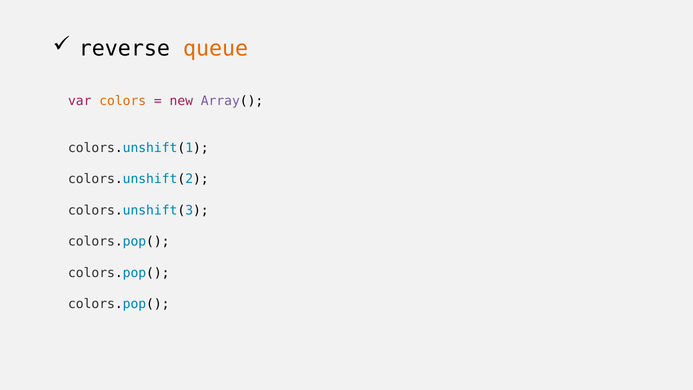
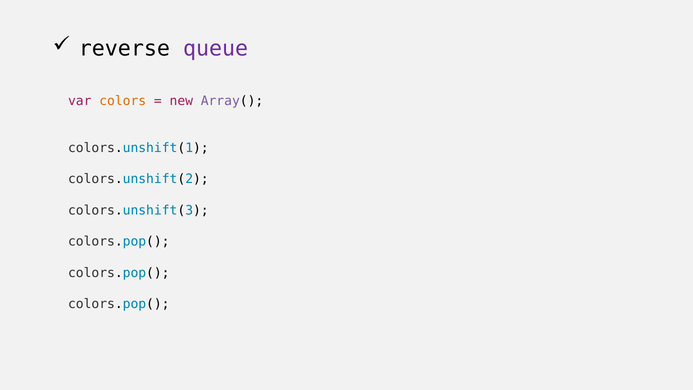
queue colour: orange -> purple
